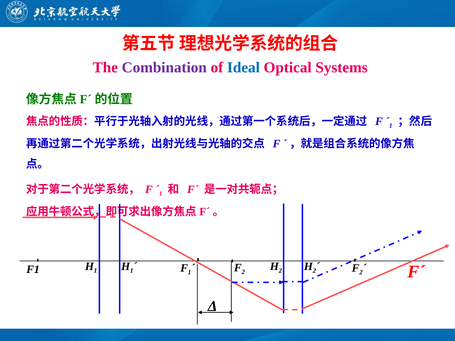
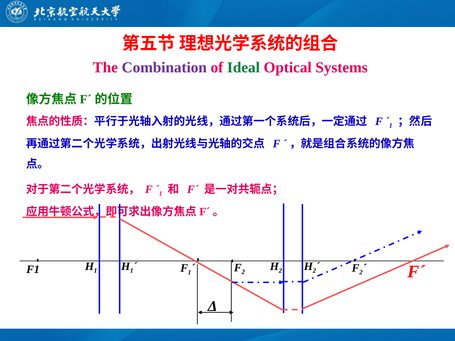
Ideal colour: blue -> green
